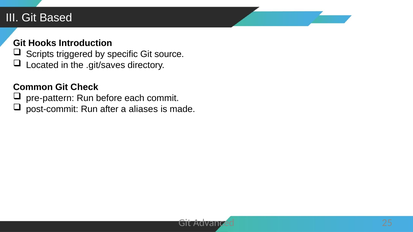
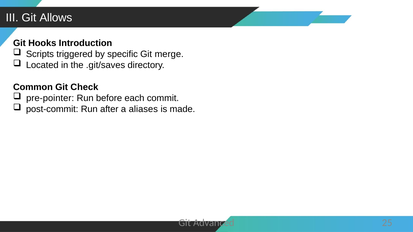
Based: Based -> Allows
source: source -> merge
pre-pattern: pre-pattern -> pre-pointer
